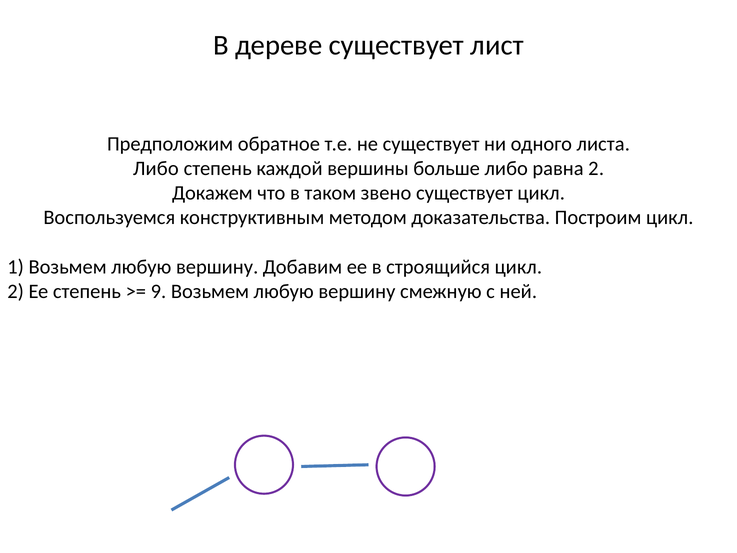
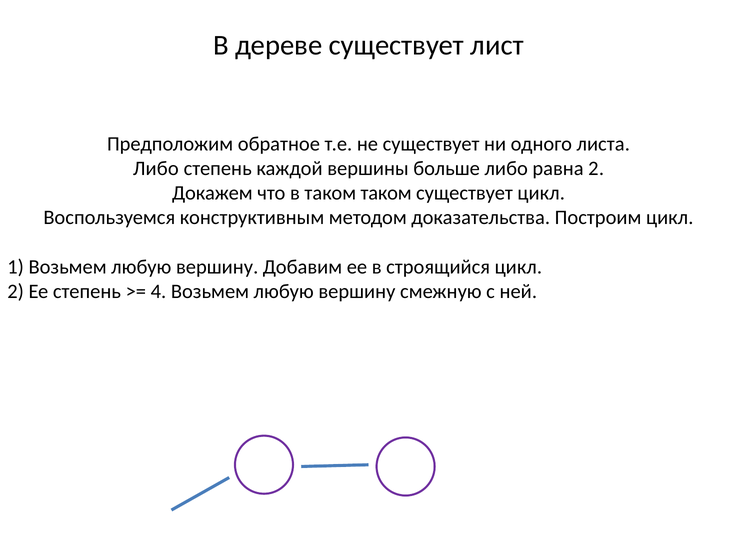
таком звено: звено -> таком
9: 9 -> 4
